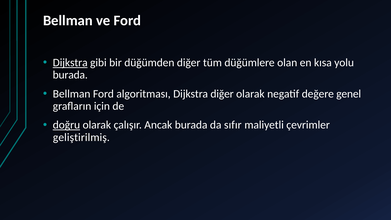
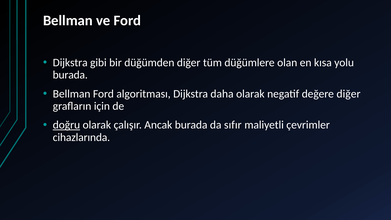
Dijkstra at (70, 63) underline: present -> none
Dijkstra diğer: diğer -> daha
değere genel: genel -> diğer
geliştirilmiş: geliştirilmiş -> cihazlarında
